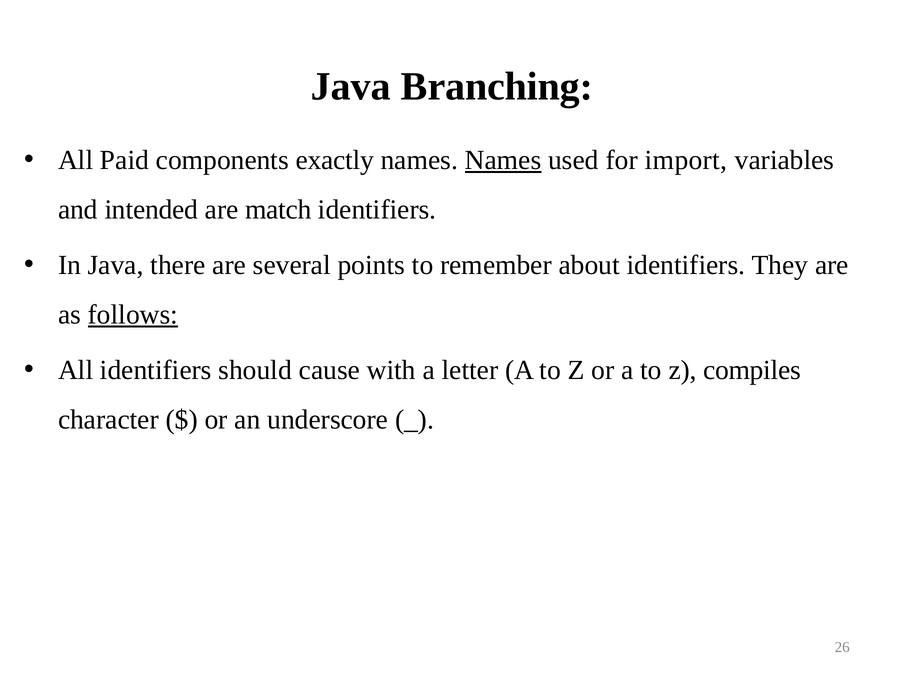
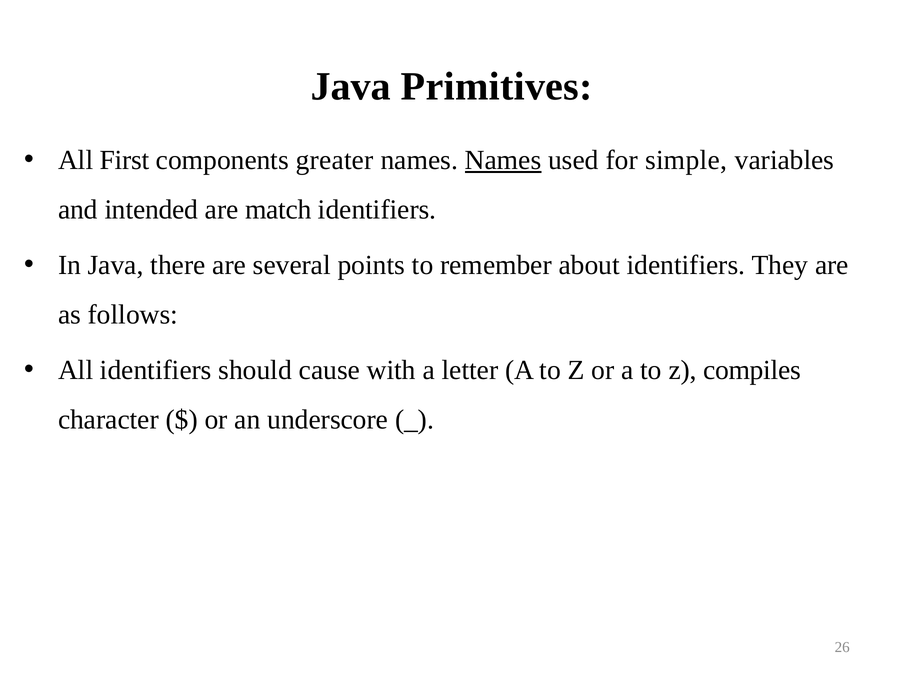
Branching: Branching -> Primitives
Paid: Paid -> First
exactly: exactly -> greater
import: import -> simple
follows underline: present -> none
